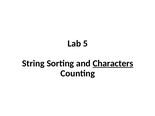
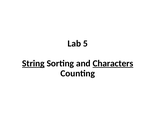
String underline: none -> present
